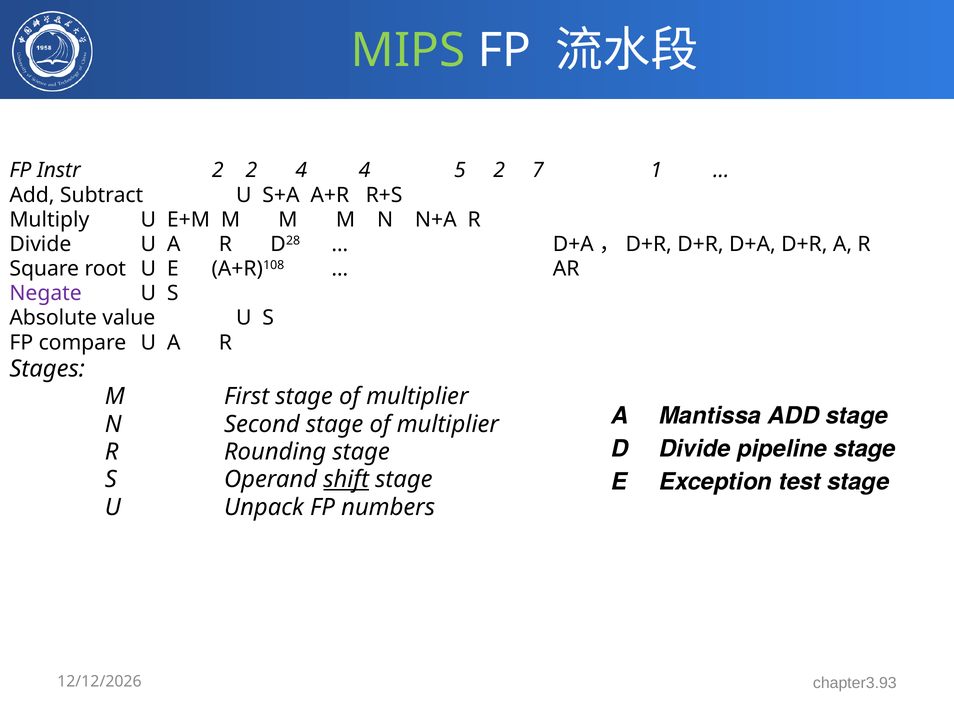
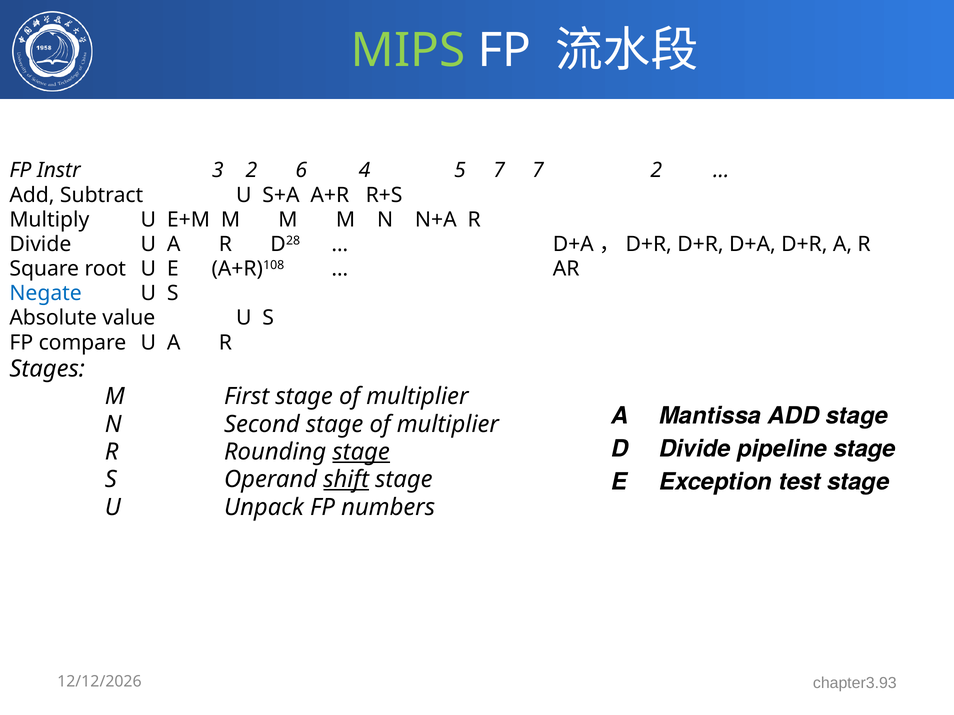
Instr 2: 2 -> 3
2 4: 4 -> 6
5 2: 2 -> 7
7 1: 1 -> 2
Negate colour: purple -> blue
stage at (361, 452) underline: none -> present
